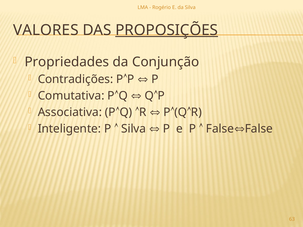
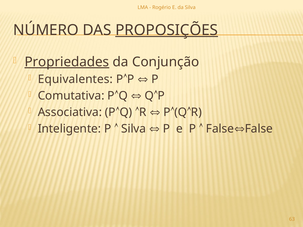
VALORES: VALORES -> NÚMERO
Propriedades underline: none -> present
Contradições: Contradições -> Equivalentes
